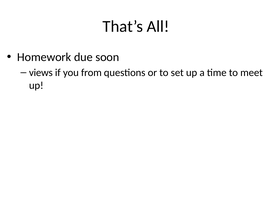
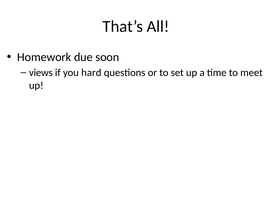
from: from -> hard
